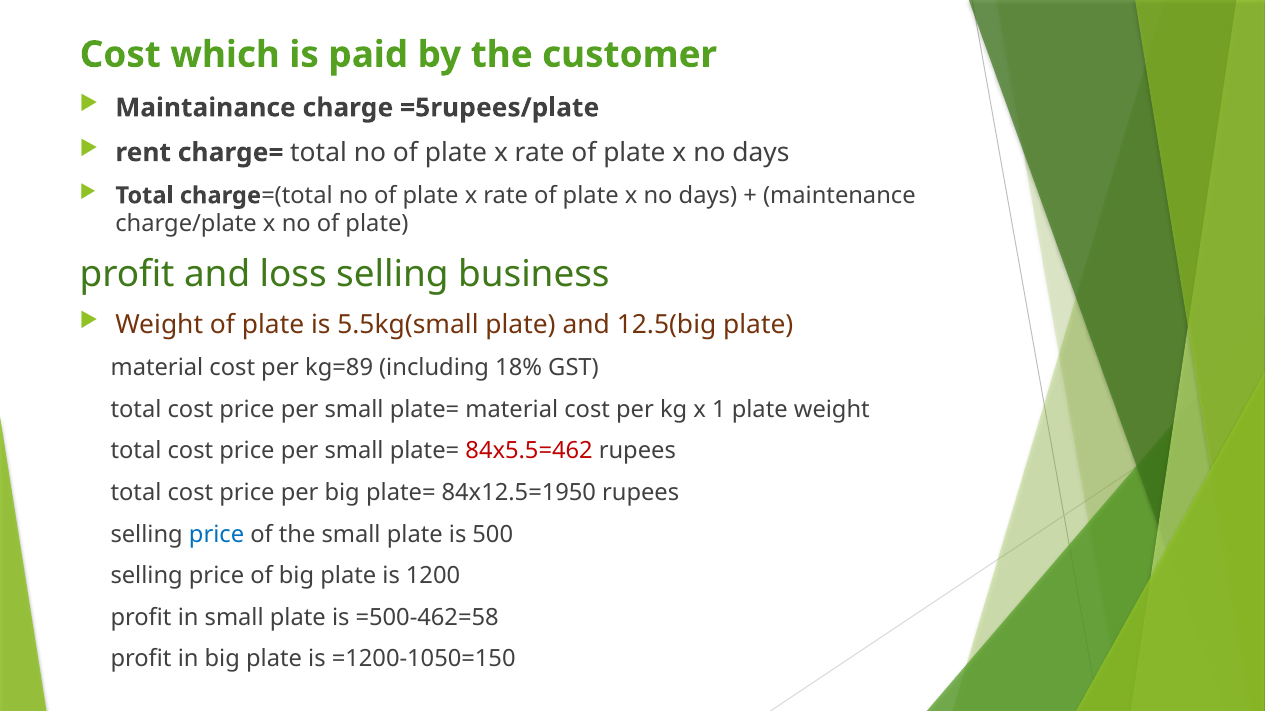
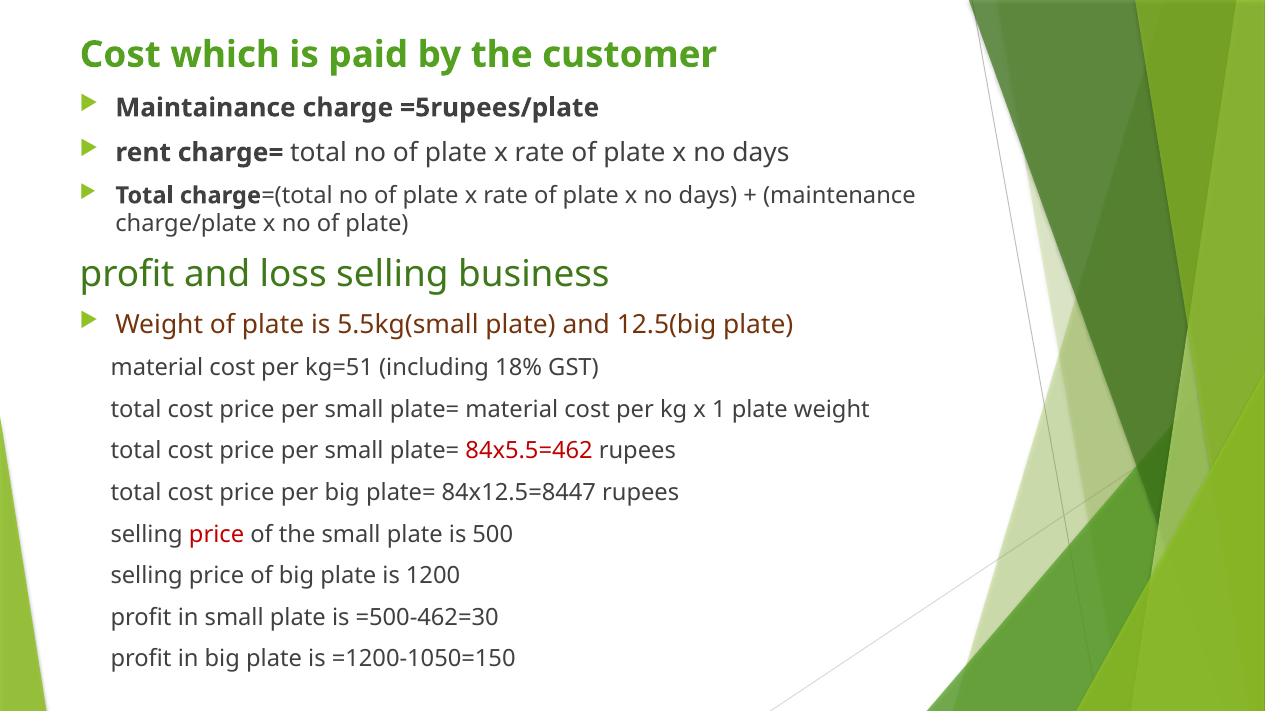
kg=89: kg=89 -> kg=51
84x12.5=1950: 84x12.5=1950 -> 84x12.5=8447
price at (217, 535) colour: blue -> red
=500-462=58: =500-462=58 -> =500-462=30
